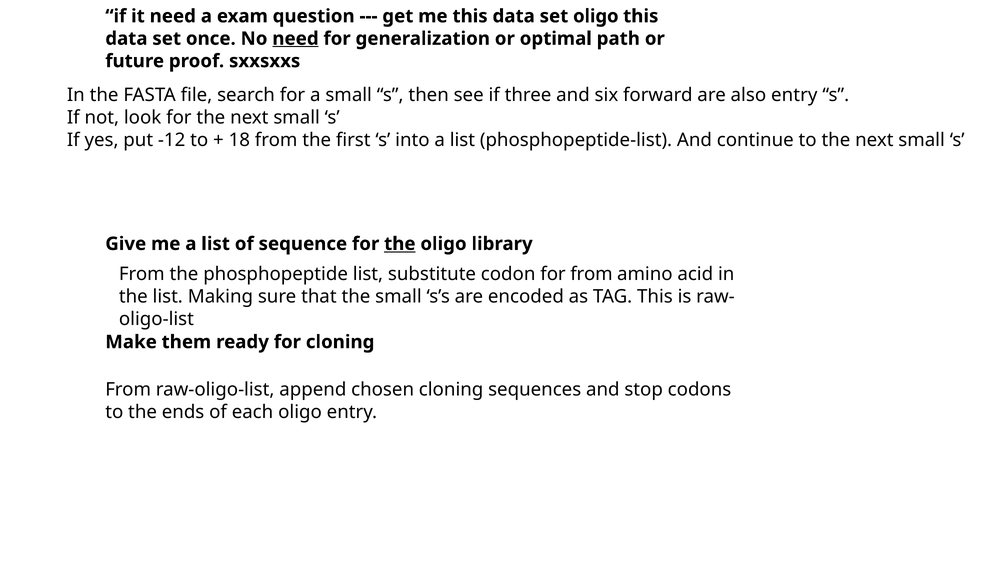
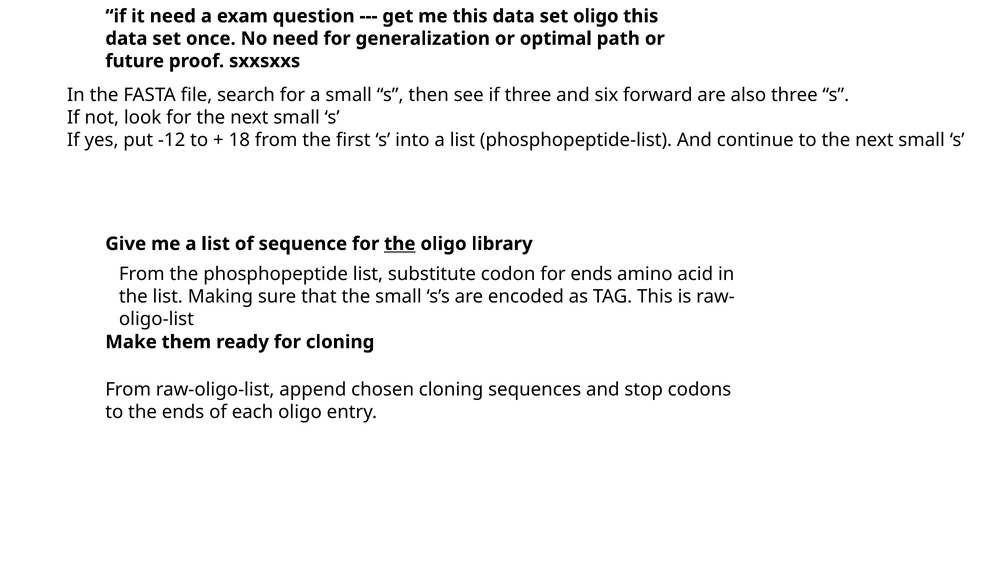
need at (295, 39) underline: present -> none
also entry: entry -> three
for from: from -> ends
